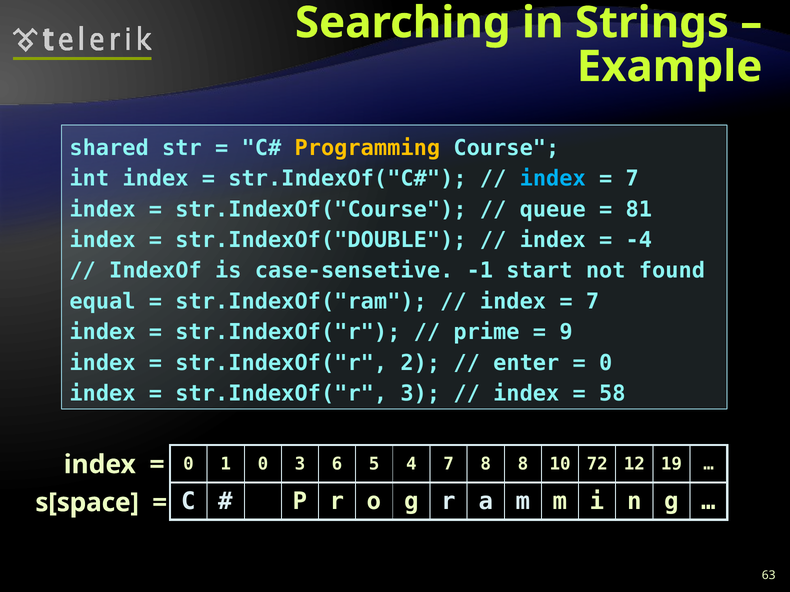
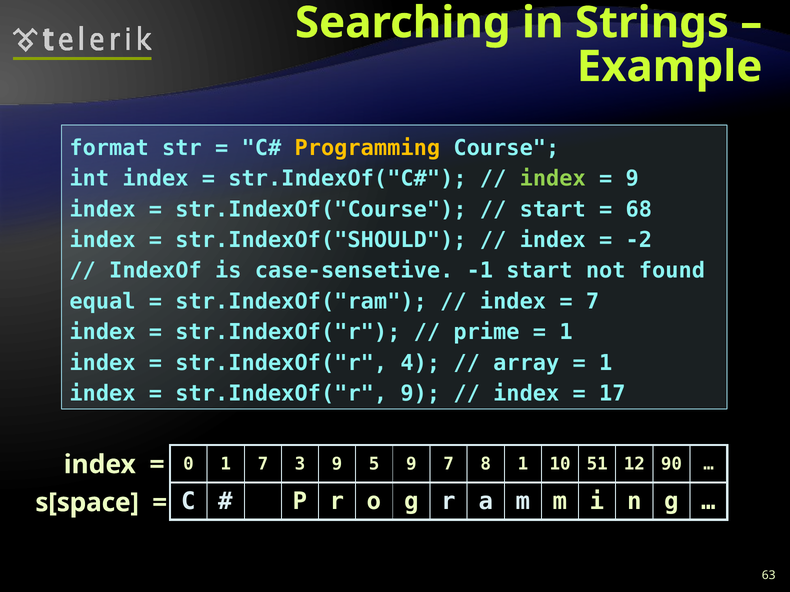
shared: shared -> format
index at (553, 179) colour: light blue -> light green
7 at (632, 179): 7 -> 9
queue at (553, 210): queue -> start
81: 81 -> 68
str.IndexOf("DOUBLE: str.IndexOf("DOUBLE -> str.IndexOf("SHOULD
-4: -4 -> -2
9 at (566, 332): 9 -> 1
2: 2 -> 4
enter: enter -> array
0 at (606, 363): 0 -> 1
str.IndexOf("r 3: 3 -> 9
58: 58 -> 17
1 0: 0 -> 7
3 6: 6 -> 9
5 4: 4 -> 9
8 8: 8 -> 1
72: 72 -> 51
19: 19 -> 90
